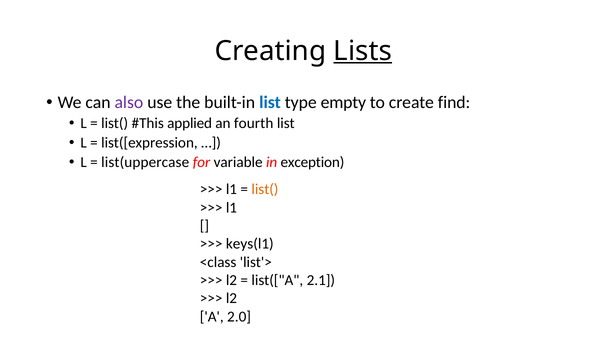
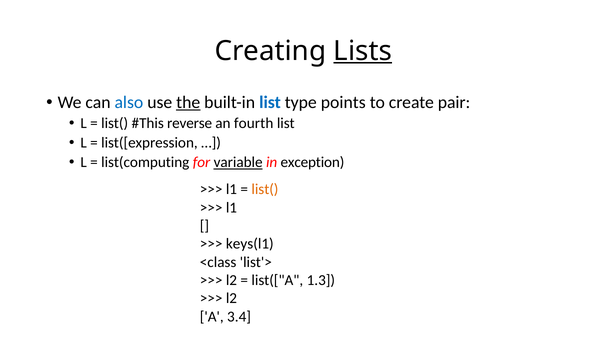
also colour: purple -> blue
the underline: none -> present
empty: empty -> points
find: find -> pair
applied: applied -> reverse
list(uppercase: list(uppercase -> list(computing
variable underline: none -> present
2.1: 2.1 -> 1.3
2.0: 2.0 -> 3.4
